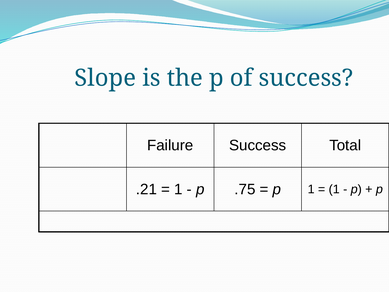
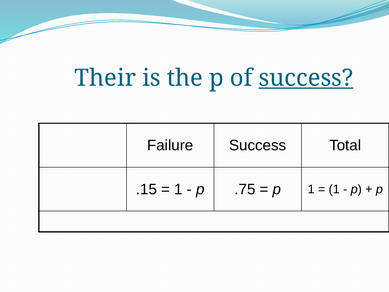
Slope: Slope -> Their
success at (306, 78) underline: none -> present
.21: .21 -> .15
